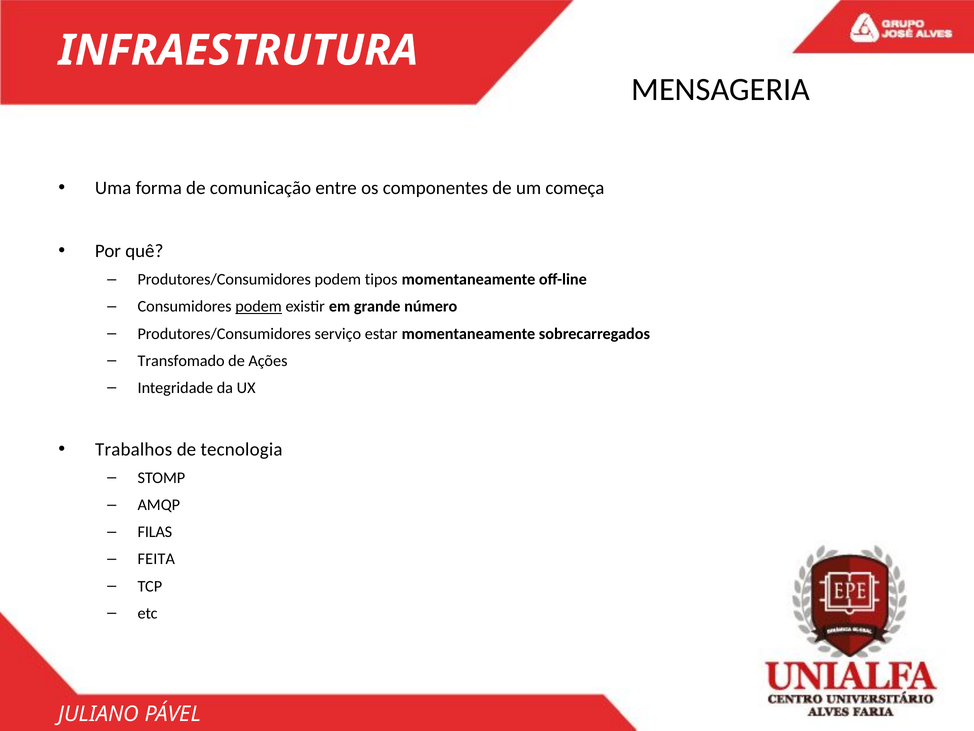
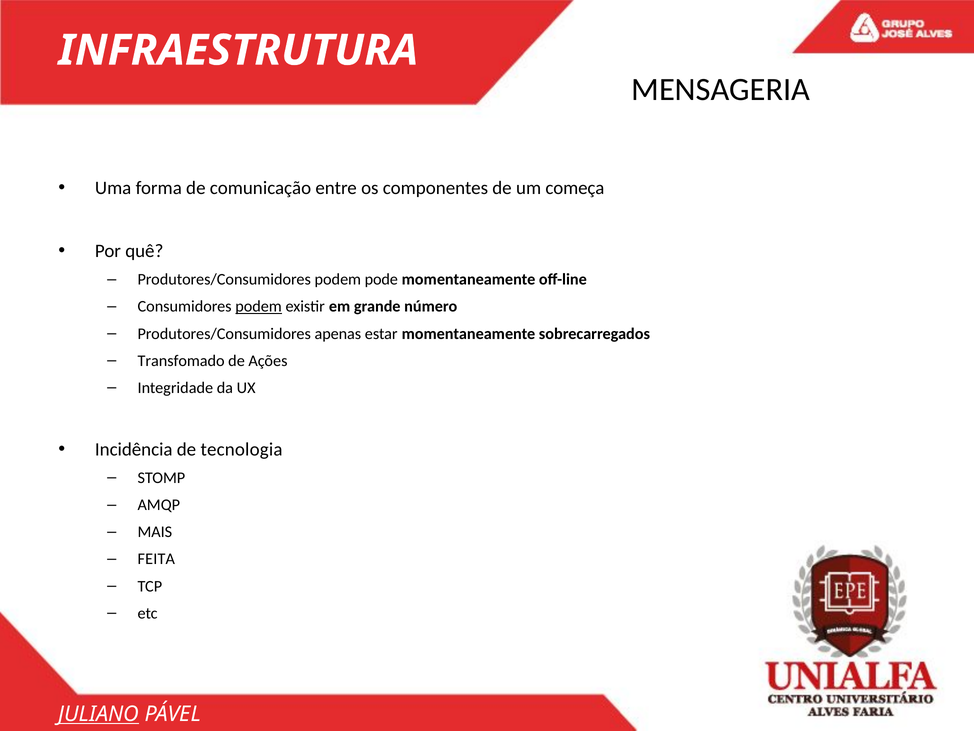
tipos: tipos -> pode
serviço: serviço -> apenas
Trabalhos: Trabalhos -> Incidência
FILAS: FILAS -> MAIS
JULIANO underline: none -> present
